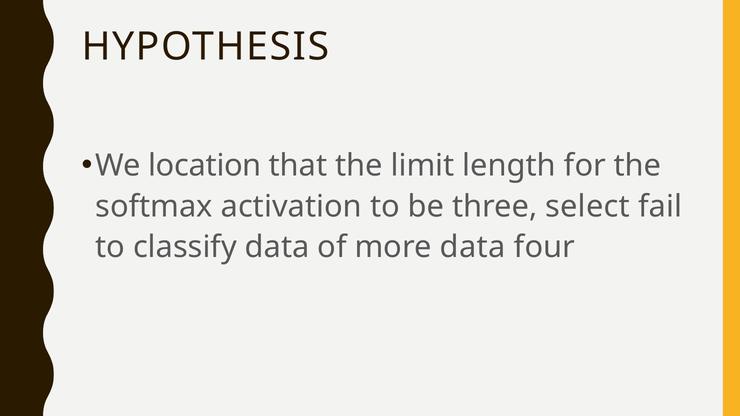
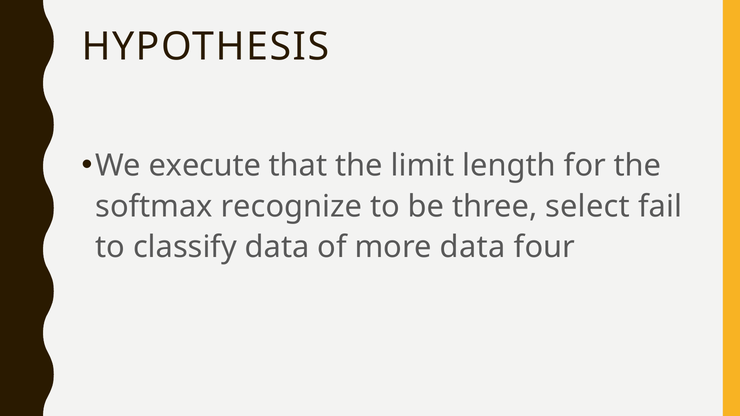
location: location -> execute
activation: activation -> recognize
